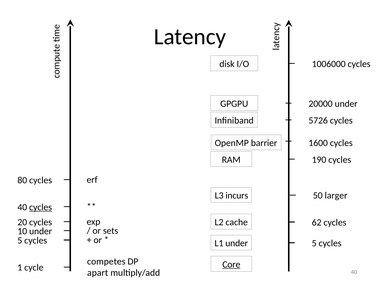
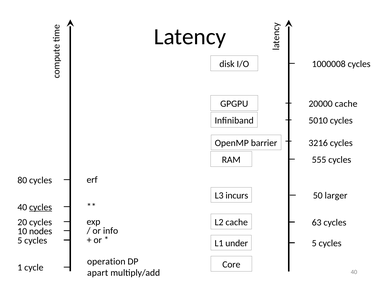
1006000: 1006000 -> 1000008
20000 under: under -> cache
5726: 5726 -> 5010
1600: 1600 -> 3216
190: 190 -> 555
62: 62 -> 63
10 under: under -> nodes
sets: sets -> info
competes: competes -> operation
Core underline: present -> none
